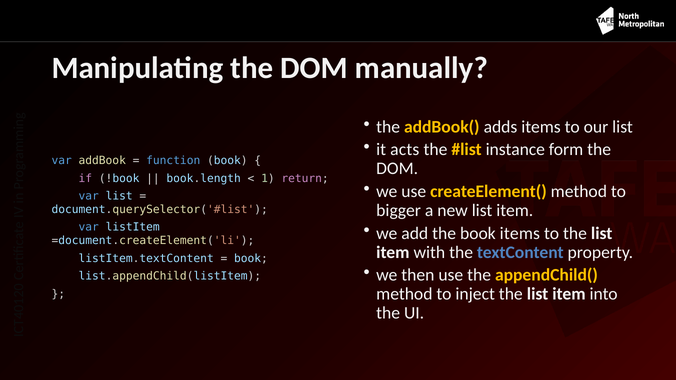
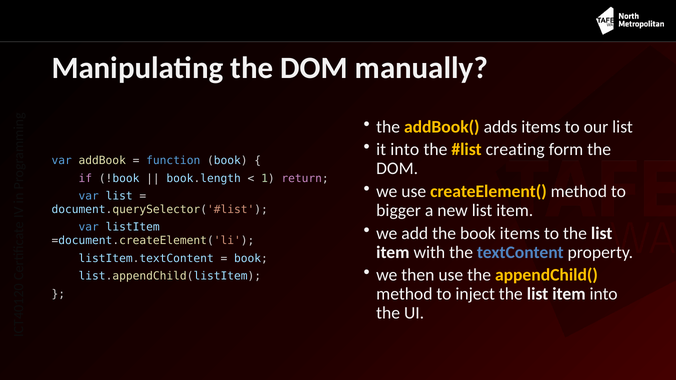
it acts: acts -> into
instance: instance -> creating
